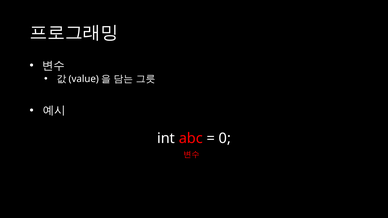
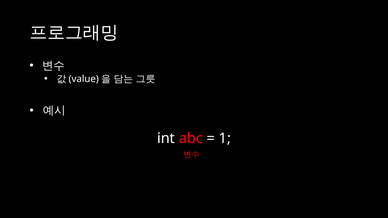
0: 0 -> 1
